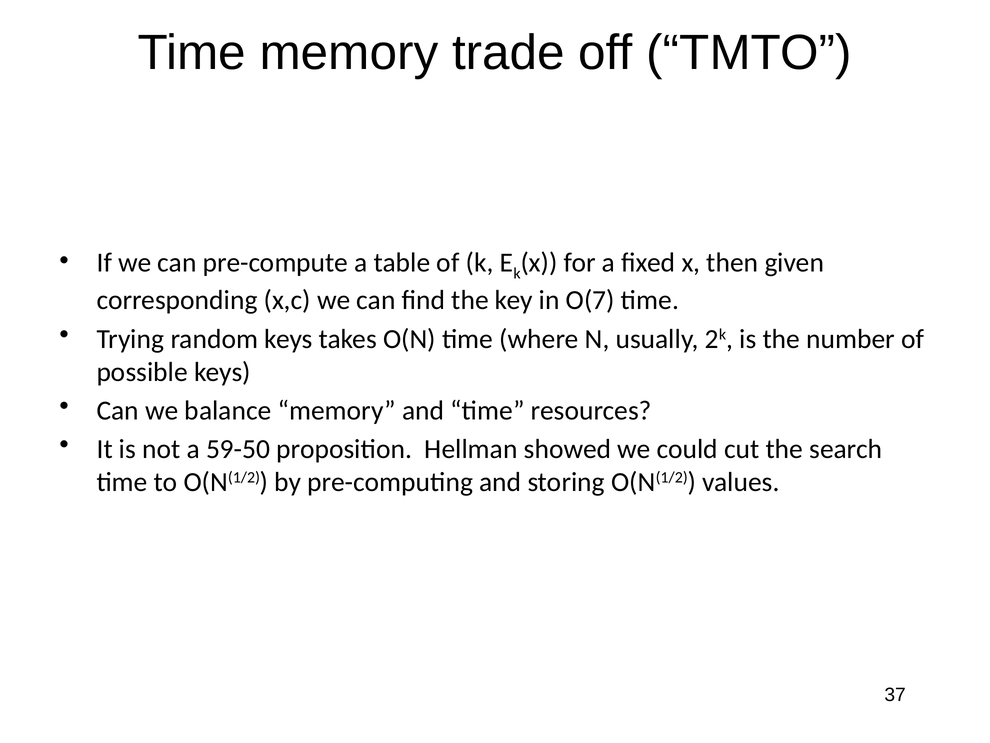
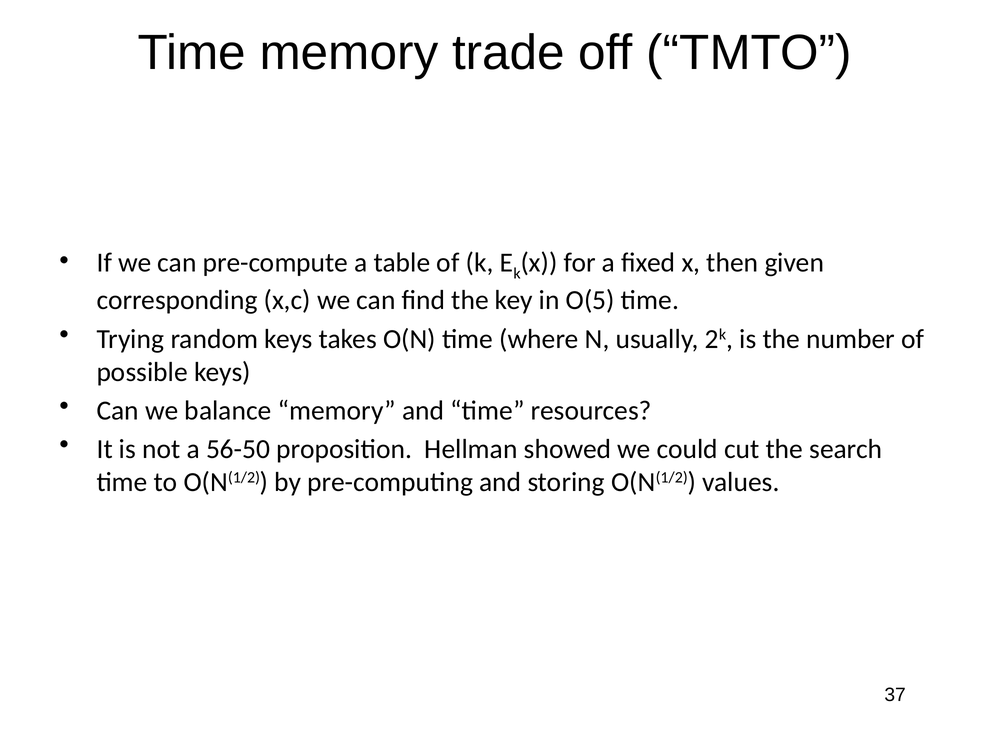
O(7: O(7 -> O(5
59-50: 59-50 -> 56-50
